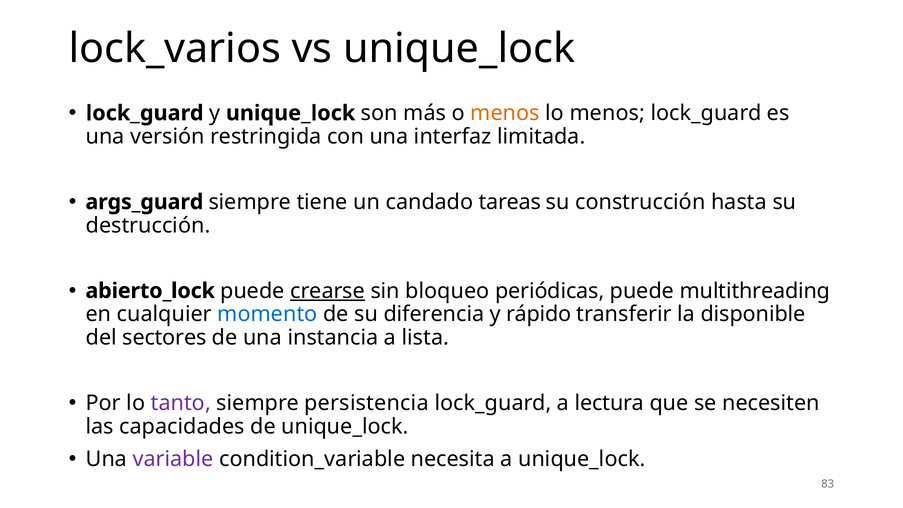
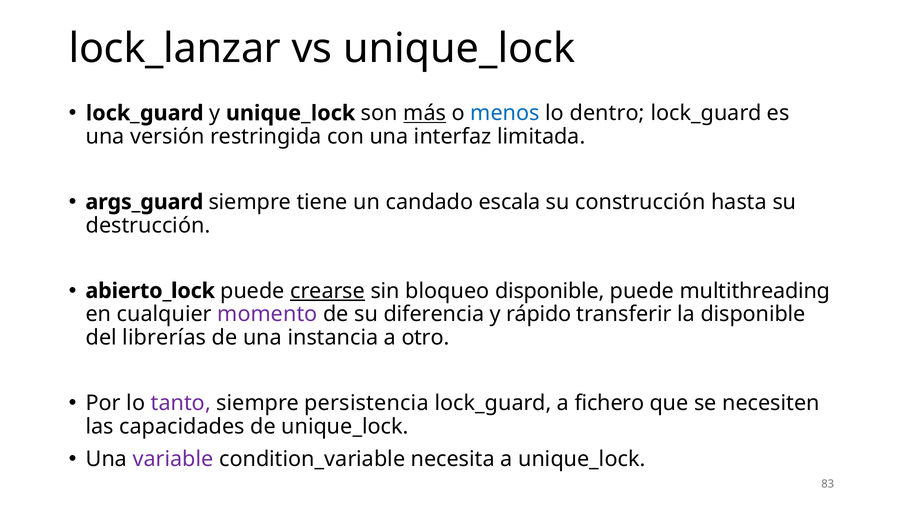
lock_varios: lock_varios -> lock_lanzar
más underline: none -> present
menos at (505, 113) colour: orange -> blue
lo menos: menos -> dentro
tareas: tareas -> escala
bloqueo periódicas: periódicas -> disponible
momento colour: blue -> purple
sectores: sectores -> librerías
lista: lista -> otro
lectura: lectura -> fichero
